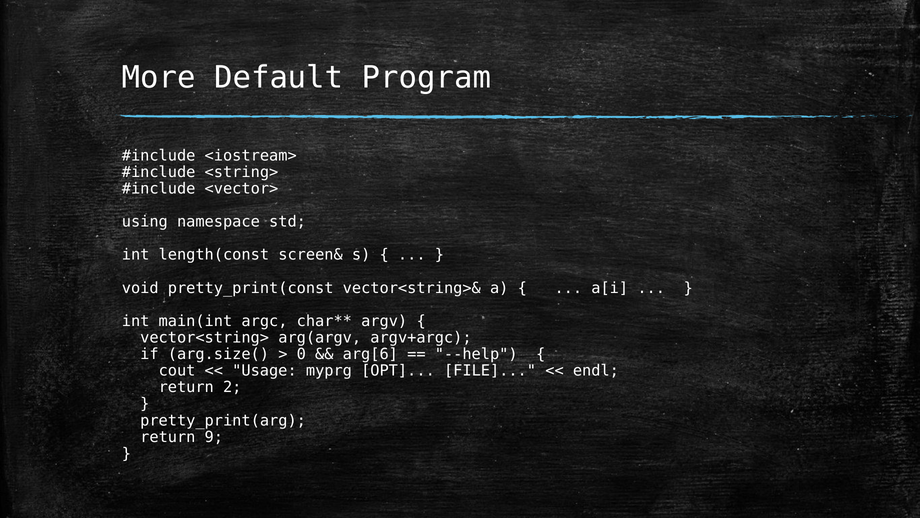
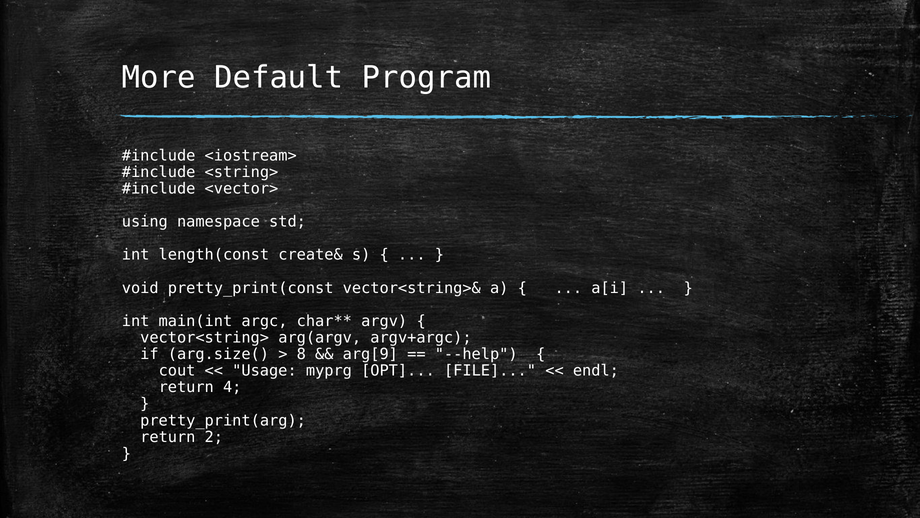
screen&: screen& -> create&
0: 0 -> 8
arg[6: arg[6 -> arg[9
2: 2 -> 4
9: 9 -> 2
